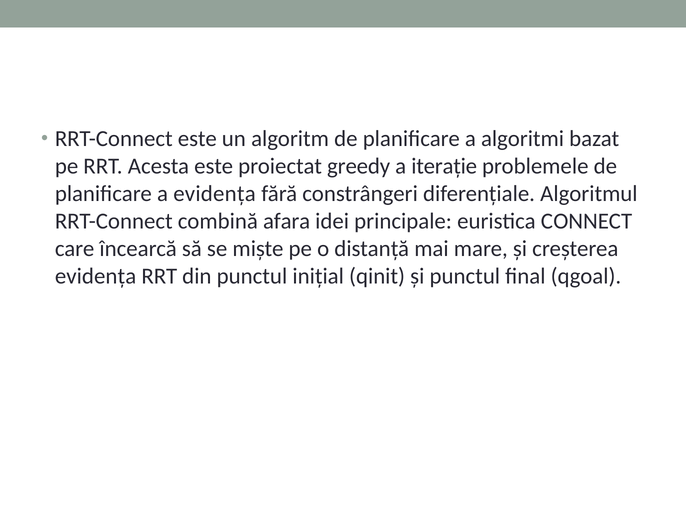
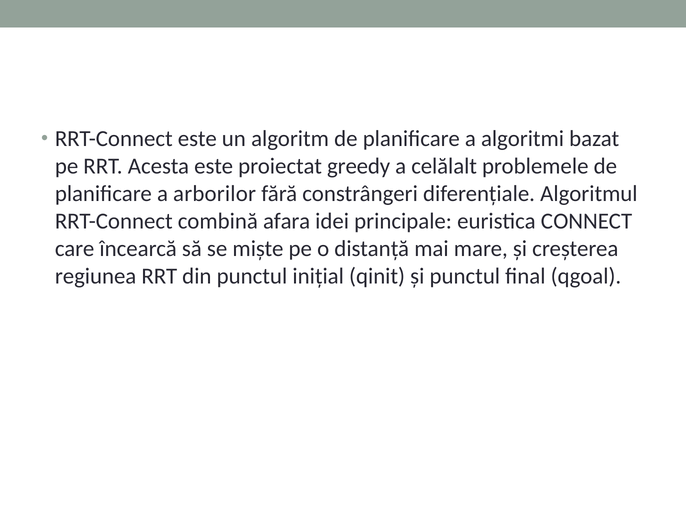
iterație: iterație -> celălalt
a evidența: evidența -> arborilor
evidența at (96, 276): evidența -> regiunea
